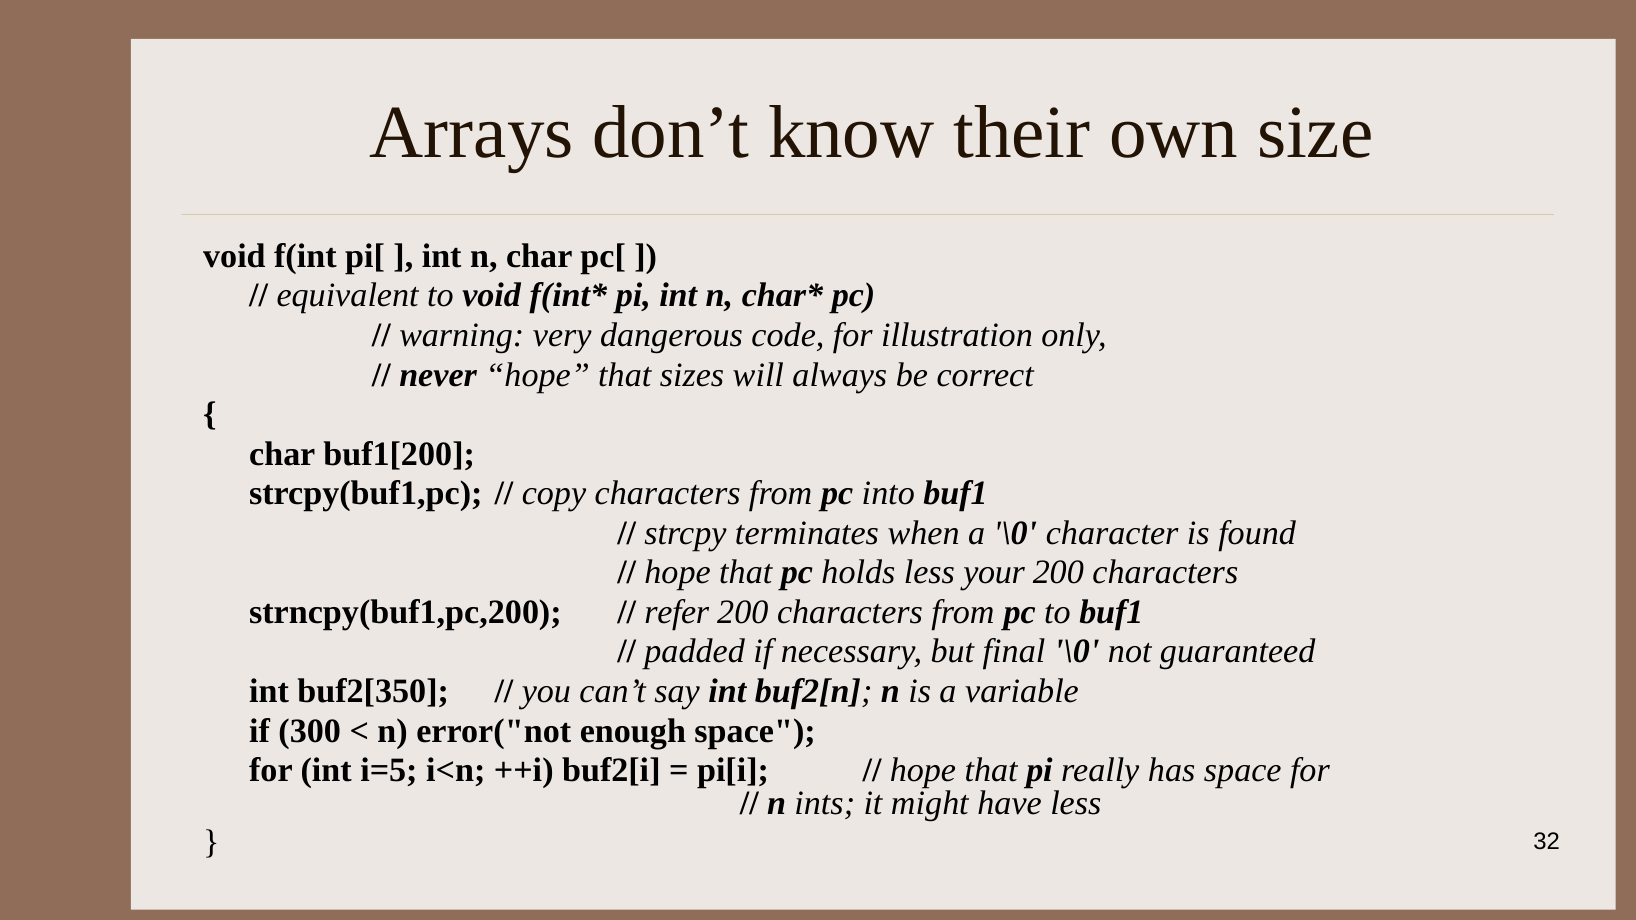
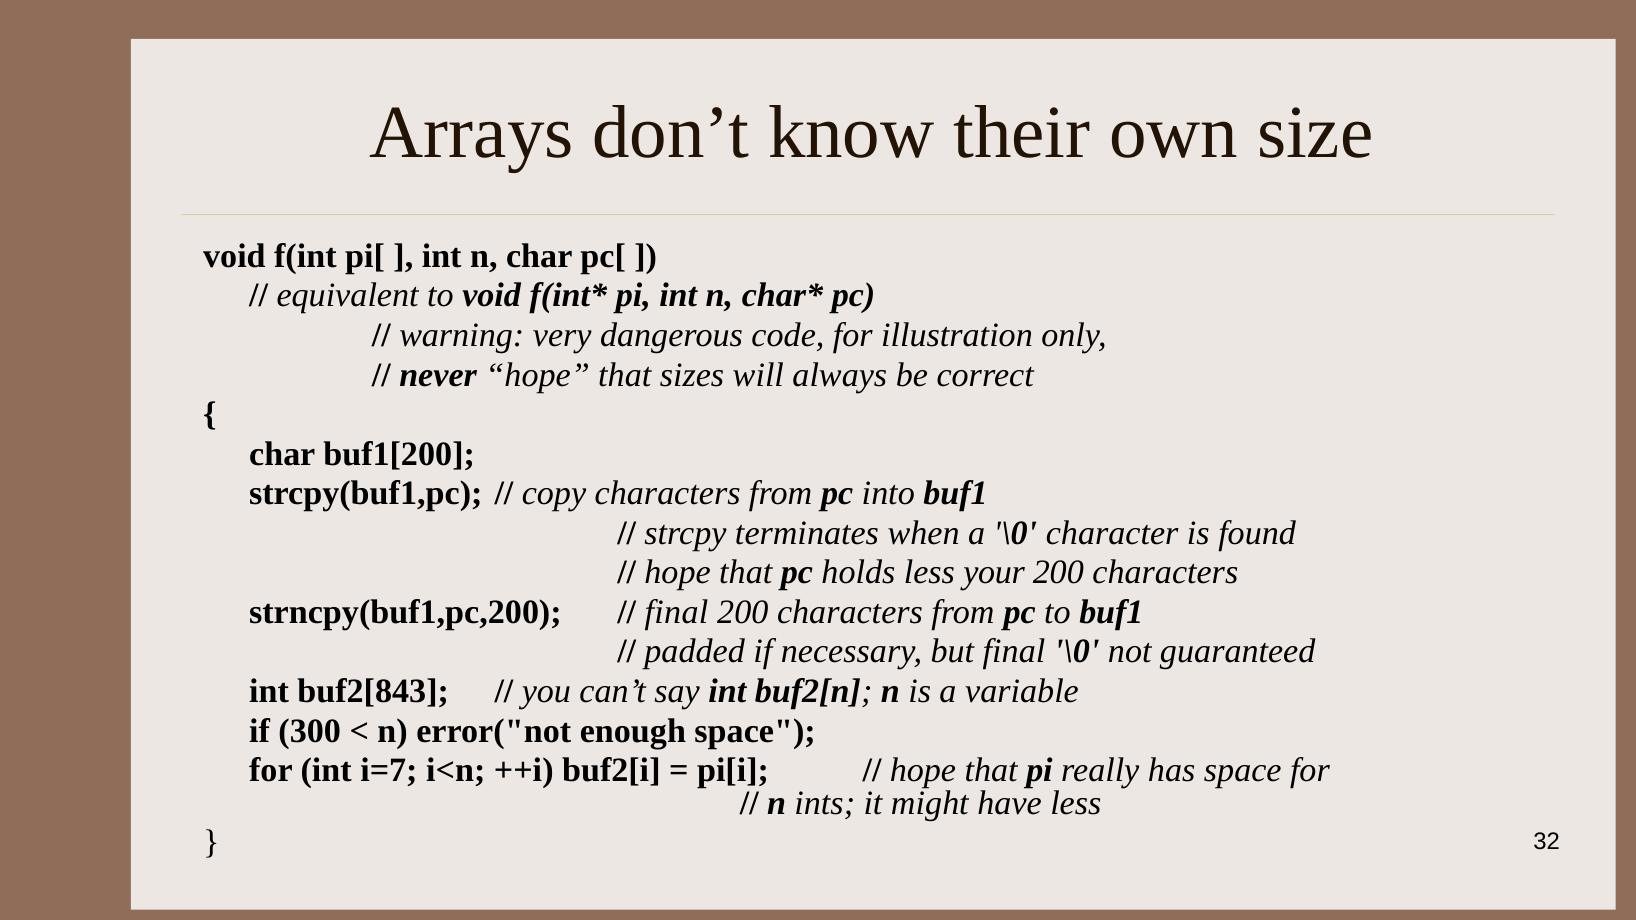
refer at (677, 612): refer -> final
buf2[350: buf2[350 -> buf2[843
i=5: i=5 -> i=7
